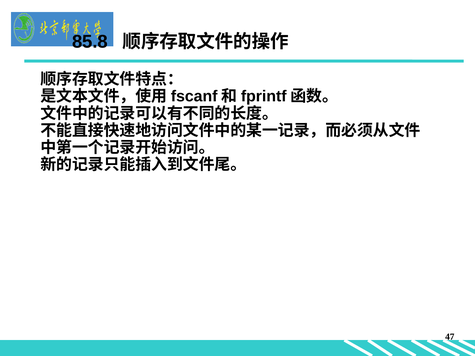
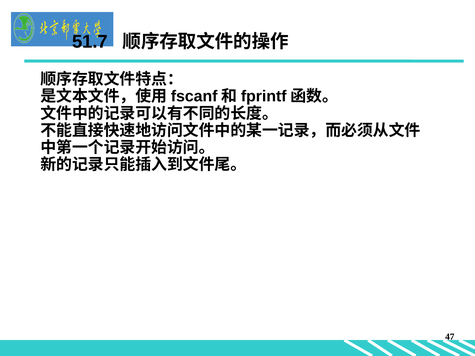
85.8: 85.8 -> 51.7
